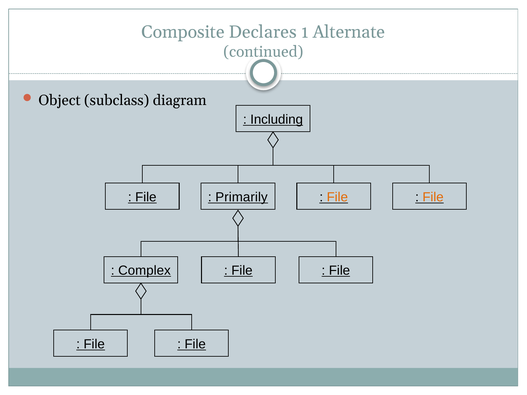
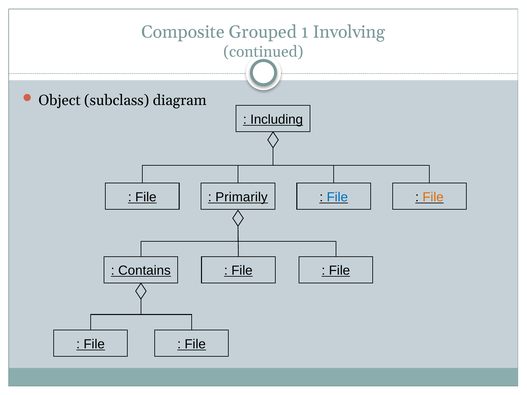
Declares: Declares -> Grouped
Alternate: Alternate -> Involving
File at (337, 197) colour: orange -> blue
Complex: Complex -> Contains
